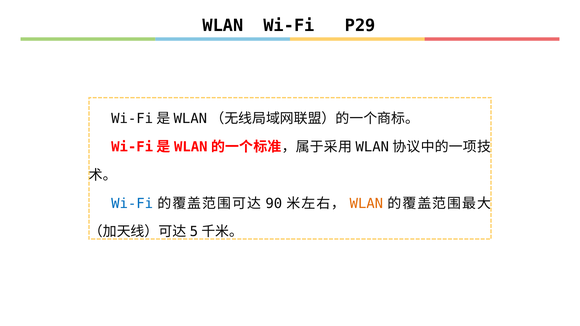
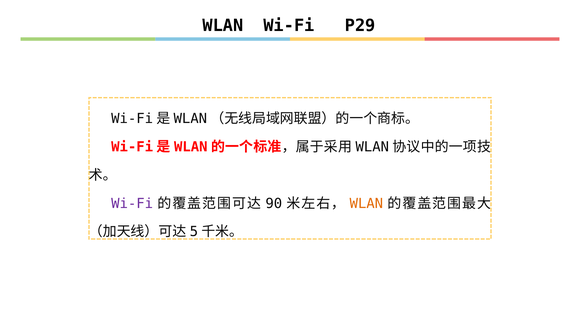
Wi-Fi at (132, 204) colour: blue -> purple
